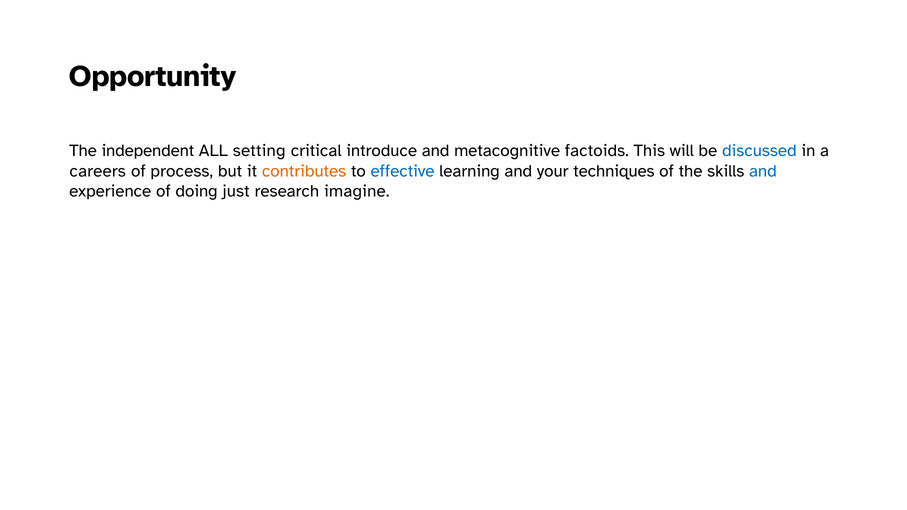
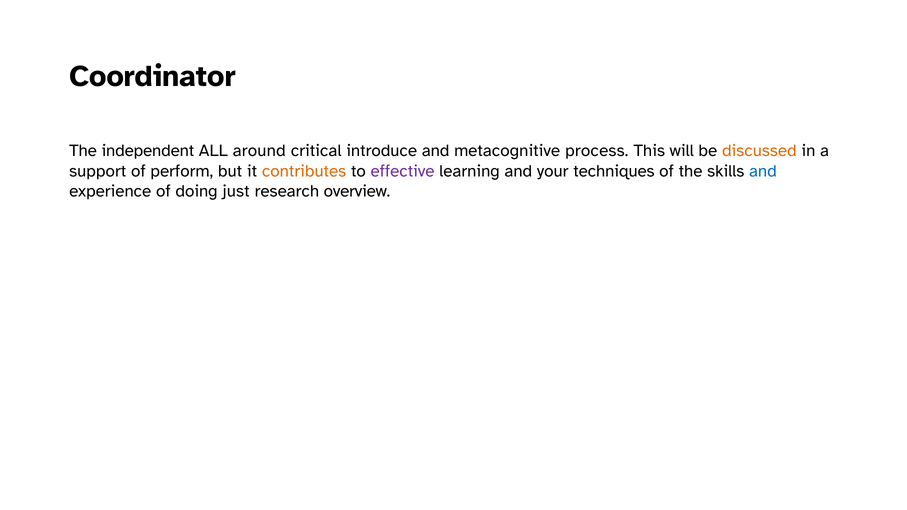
Opportunity: Opportunity -> Coordinator
setting: setting -> around
factoids: factoids -> process
discussed colour: blue -> orange
careers: careers -> support
process: process -> perform
effective colour: blue -> purple
imagine: imagine -> overview
